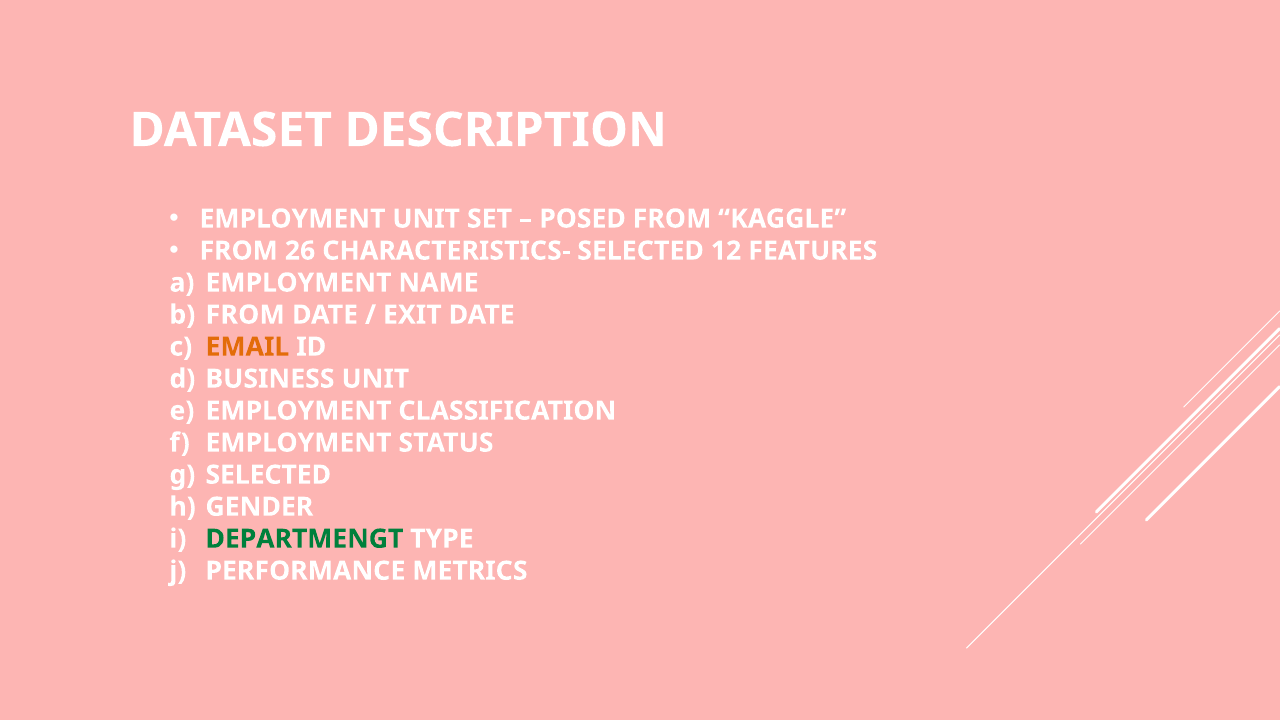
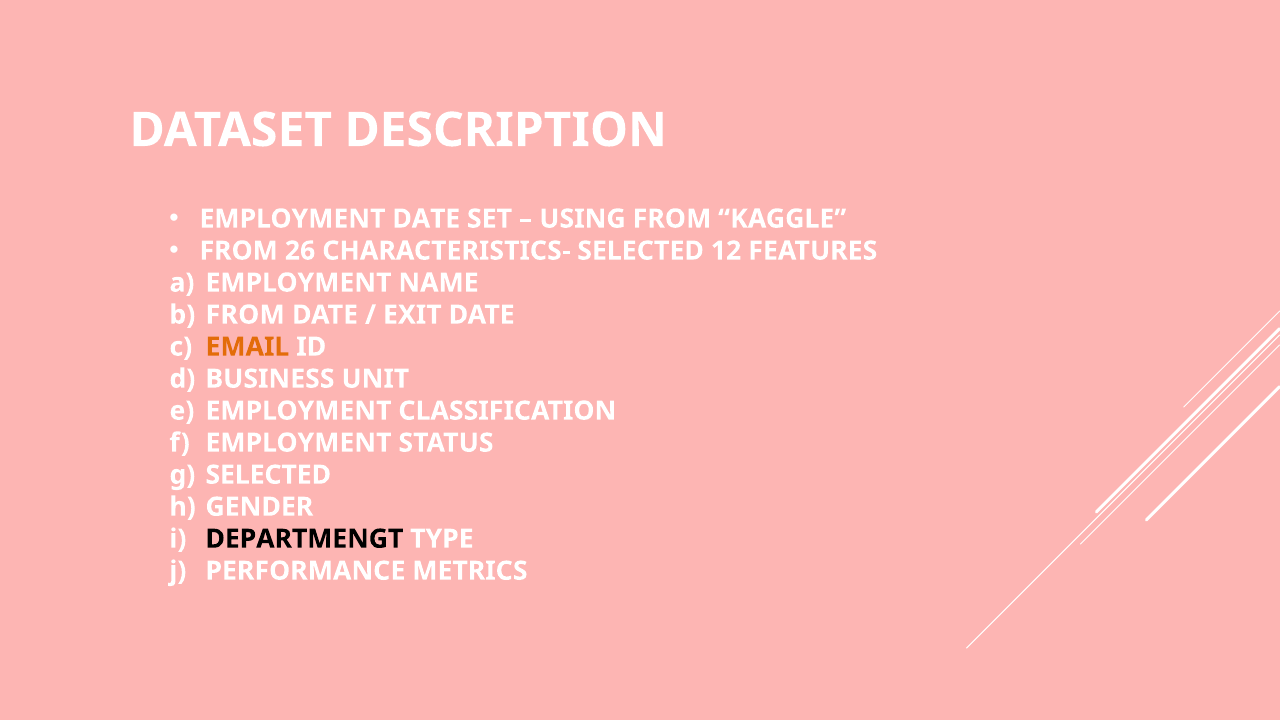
EMPLOYMENT UNIT: UNIT -> DATE
POSED: POSED -> USING
DEPARTMENGT colour: green -> black
